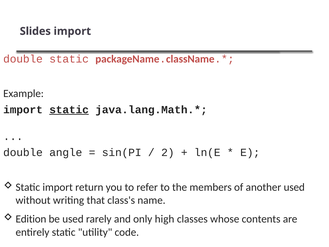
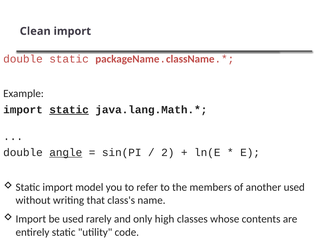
Slides: Slides -> Clean
angle underline: none -> present
return: return -> model
Edition at (31, 219): Edition -> Import
